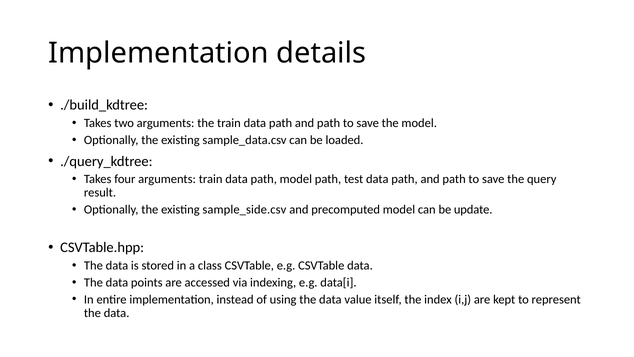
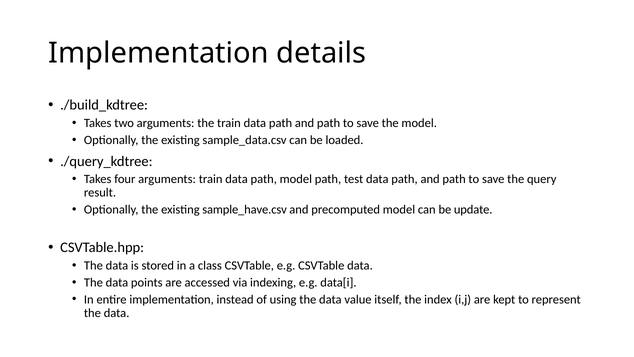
sample_side.csv: sample_side.csv -> sample_have.csv
